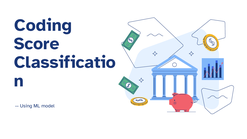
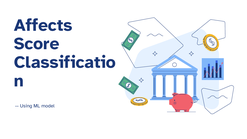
Coding: Coding -> Affects
